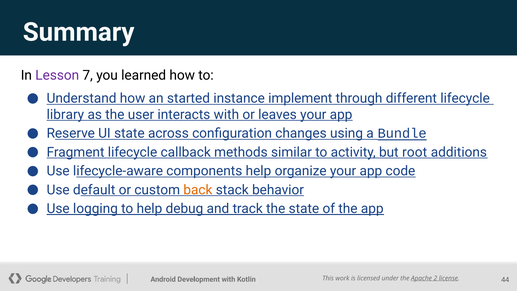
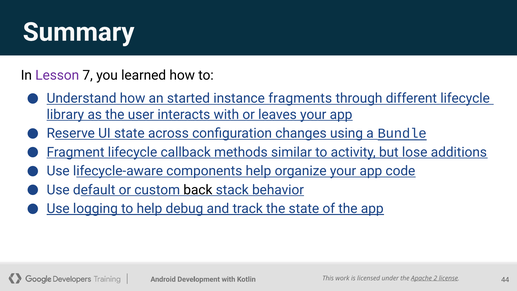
implement: implement -> fragments
root: root -> lose
back colour: orange -> black
